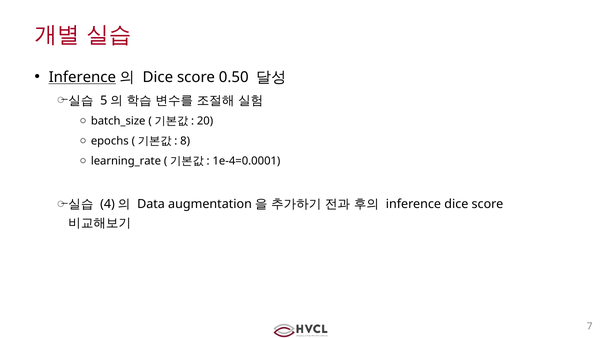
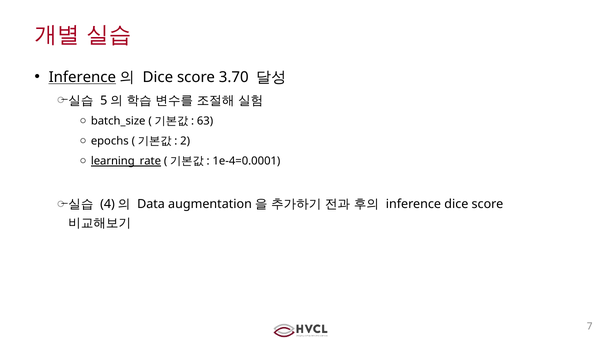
0.50: 0.50 -> 3.70
20: 20 -> 63
8: 8 -> 2
learning_rate underline: none -> present
